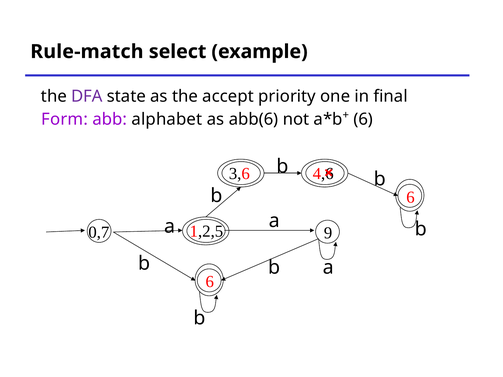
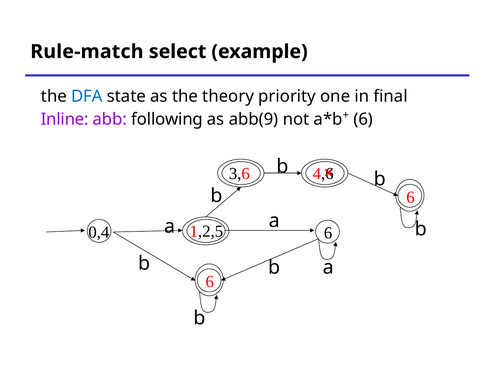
DFA colour: purple -> blue
accept: accept -> theory
Form: Form -> Inline
alphabet: alphabet -> following
abb(6: abb(6 -> abb(9
1,2,5 9: 9 -> 6
0,7: 0,7 -> 0,4
